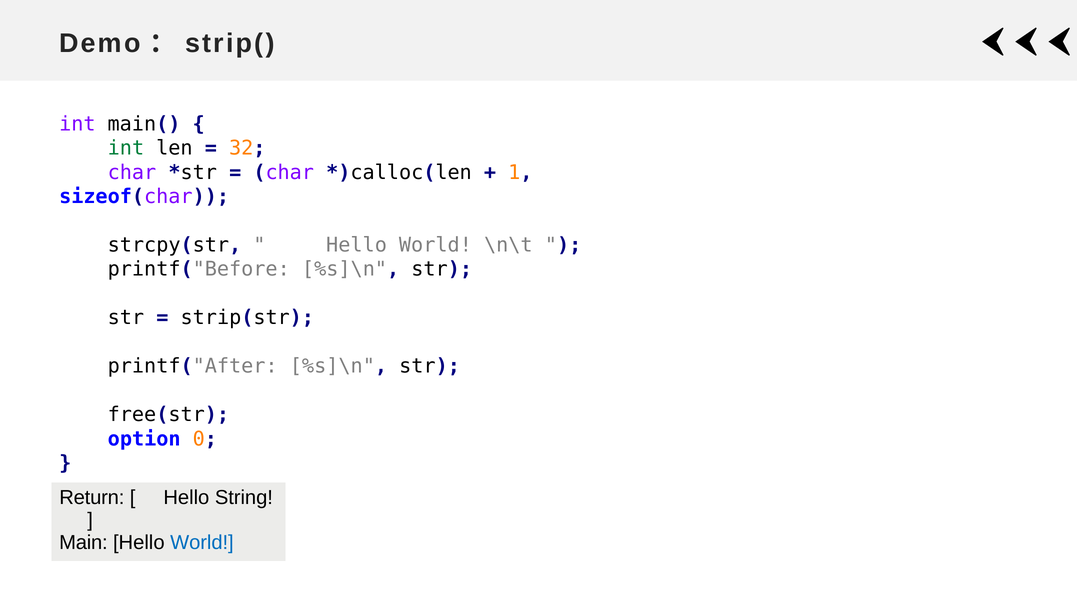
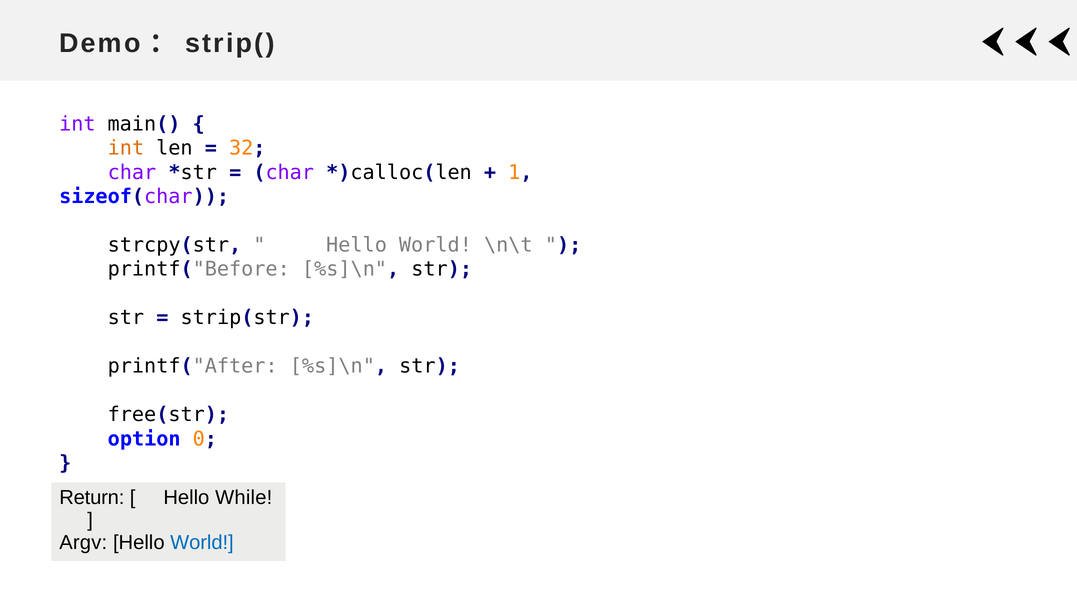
int at (126, 148) colour: green -> orange
String: String -> While
Main: Main -> Argv
